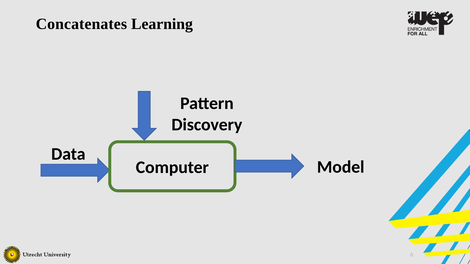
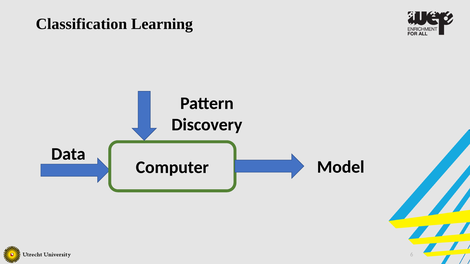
Concatenates: Concatenates -> Classification
